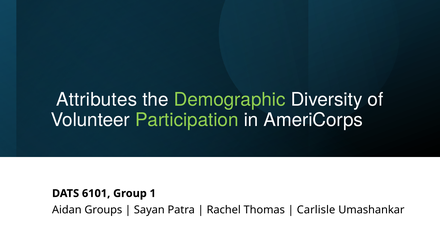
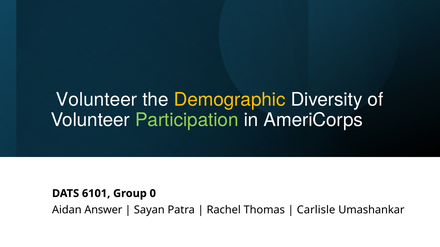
Attributes at (97, 100): Attributes -> Volunteer
Demographic colour: light green -> yellow
1: 1 -> 0
Groups: Groups -> Answer
